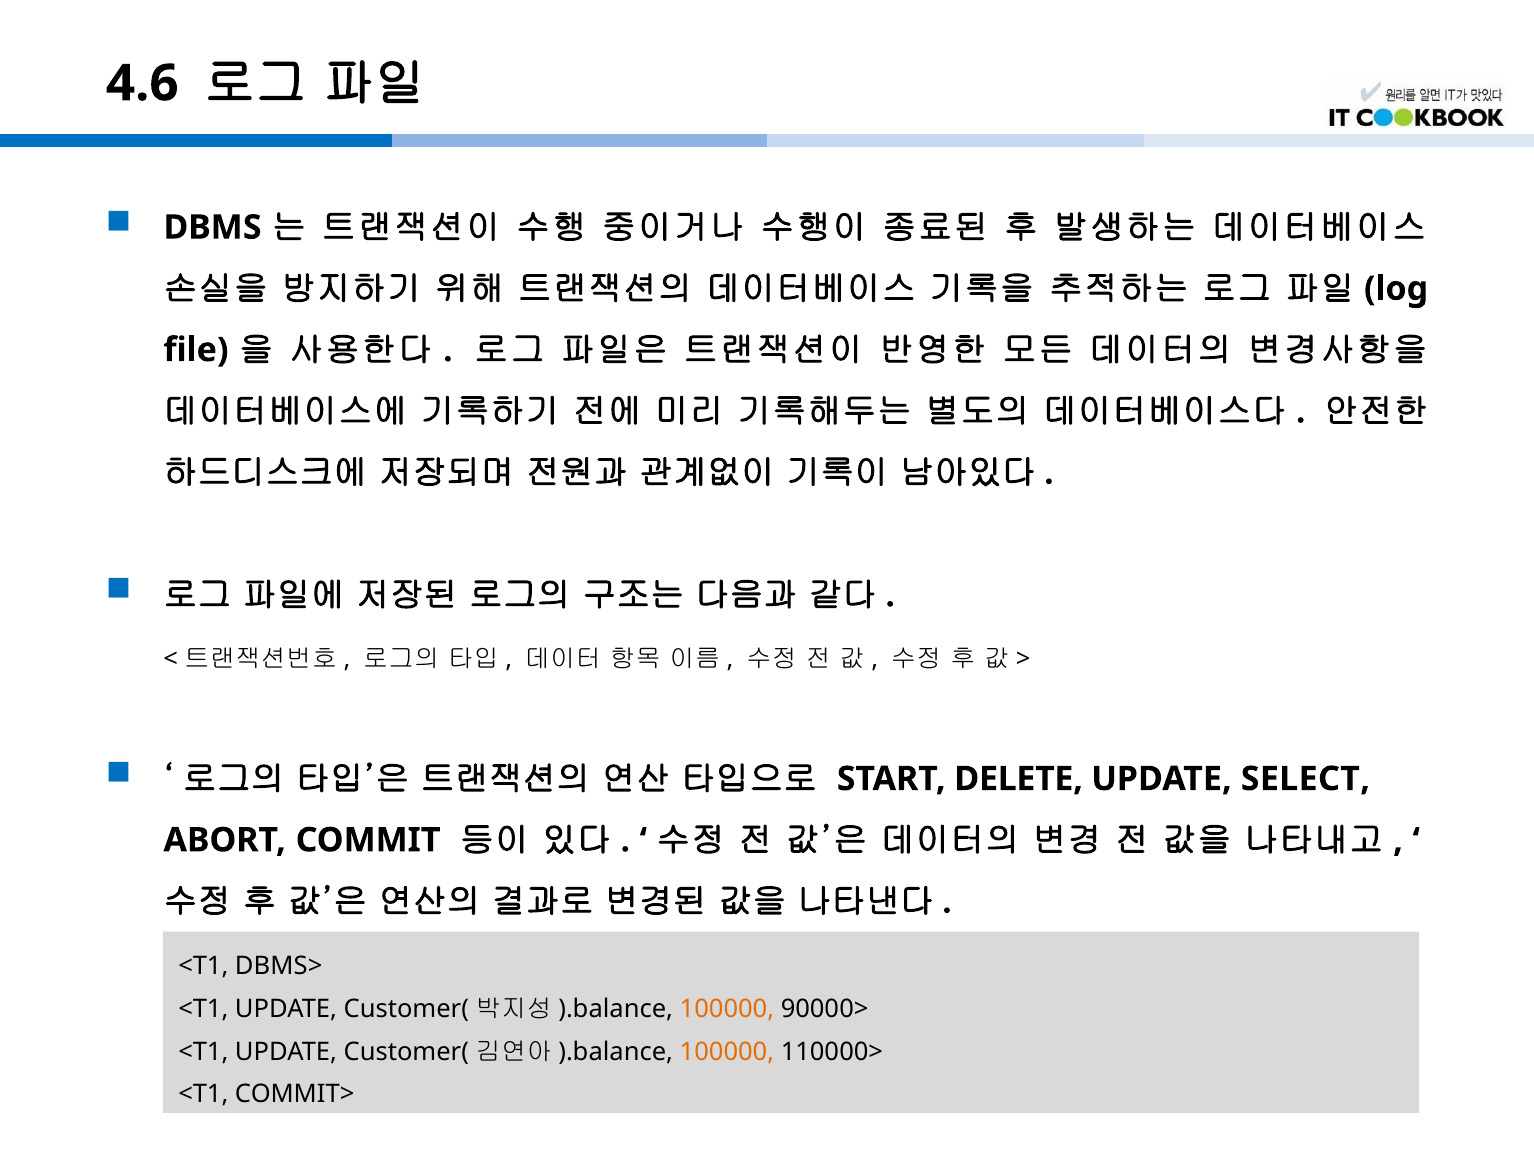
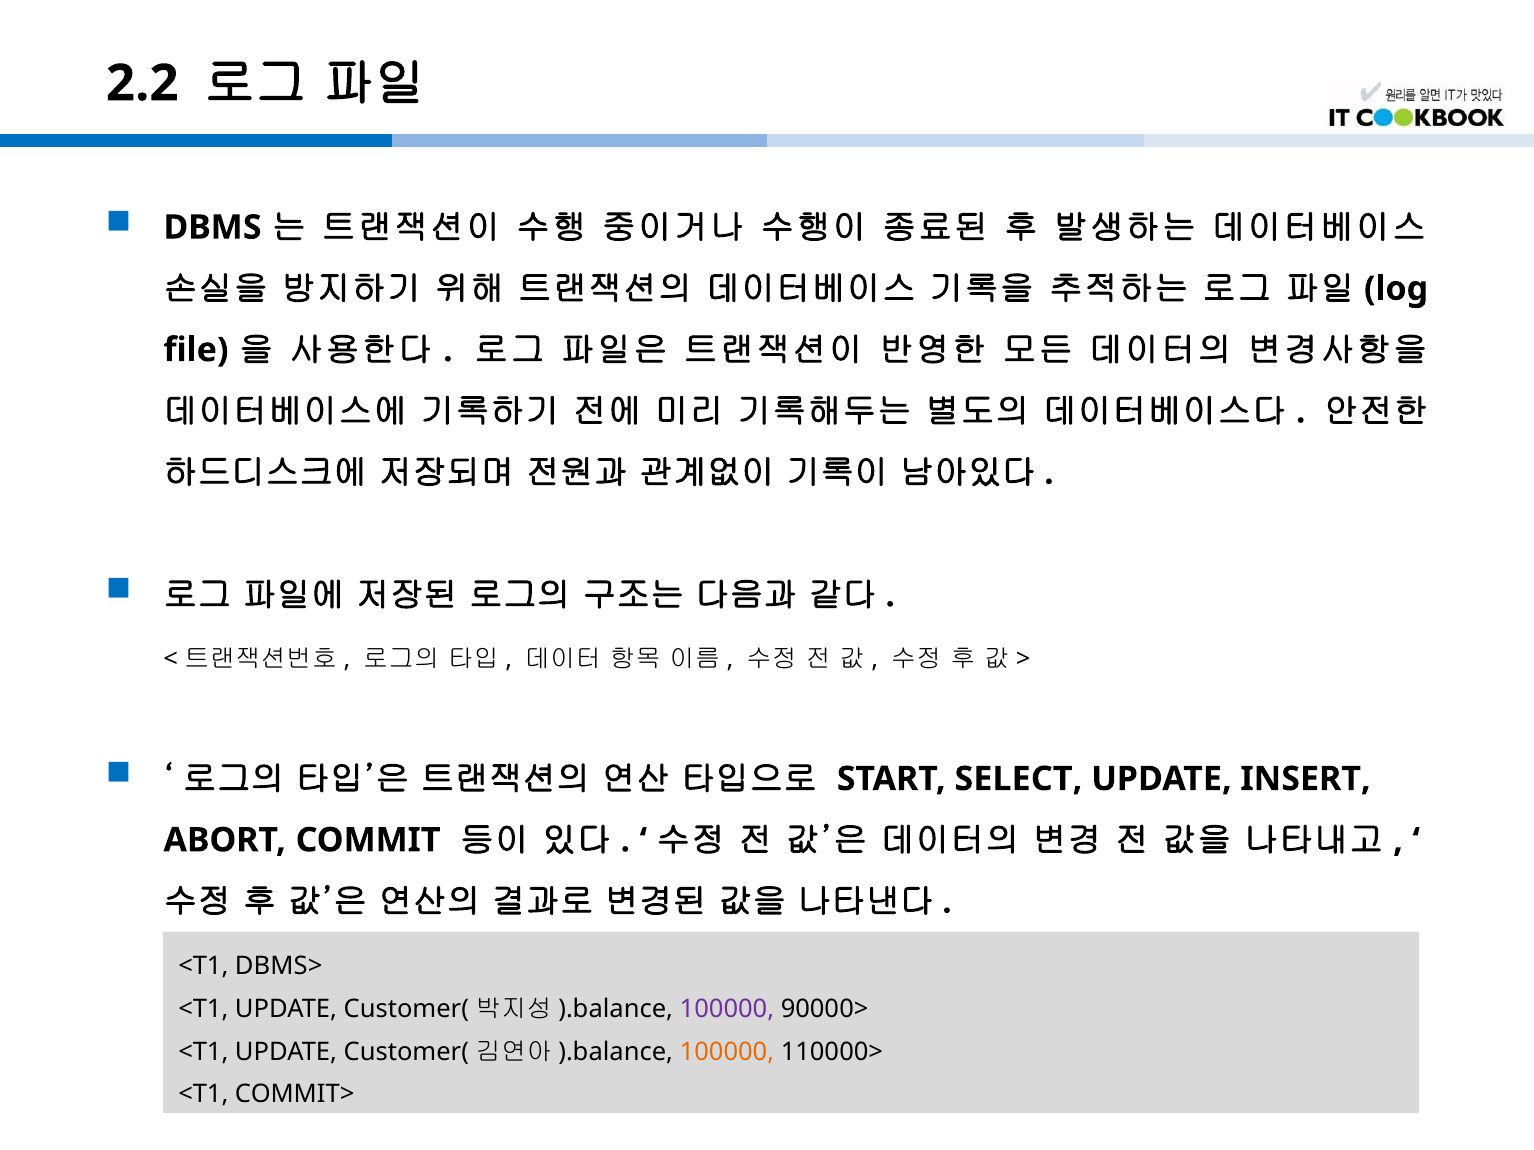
4.6: 4.6 -> 2.2
DELETE: DELETE -> SELECT
SELECT: SELECT -> INSERT
100000 at (727, 1009) colour: orange -> purple
